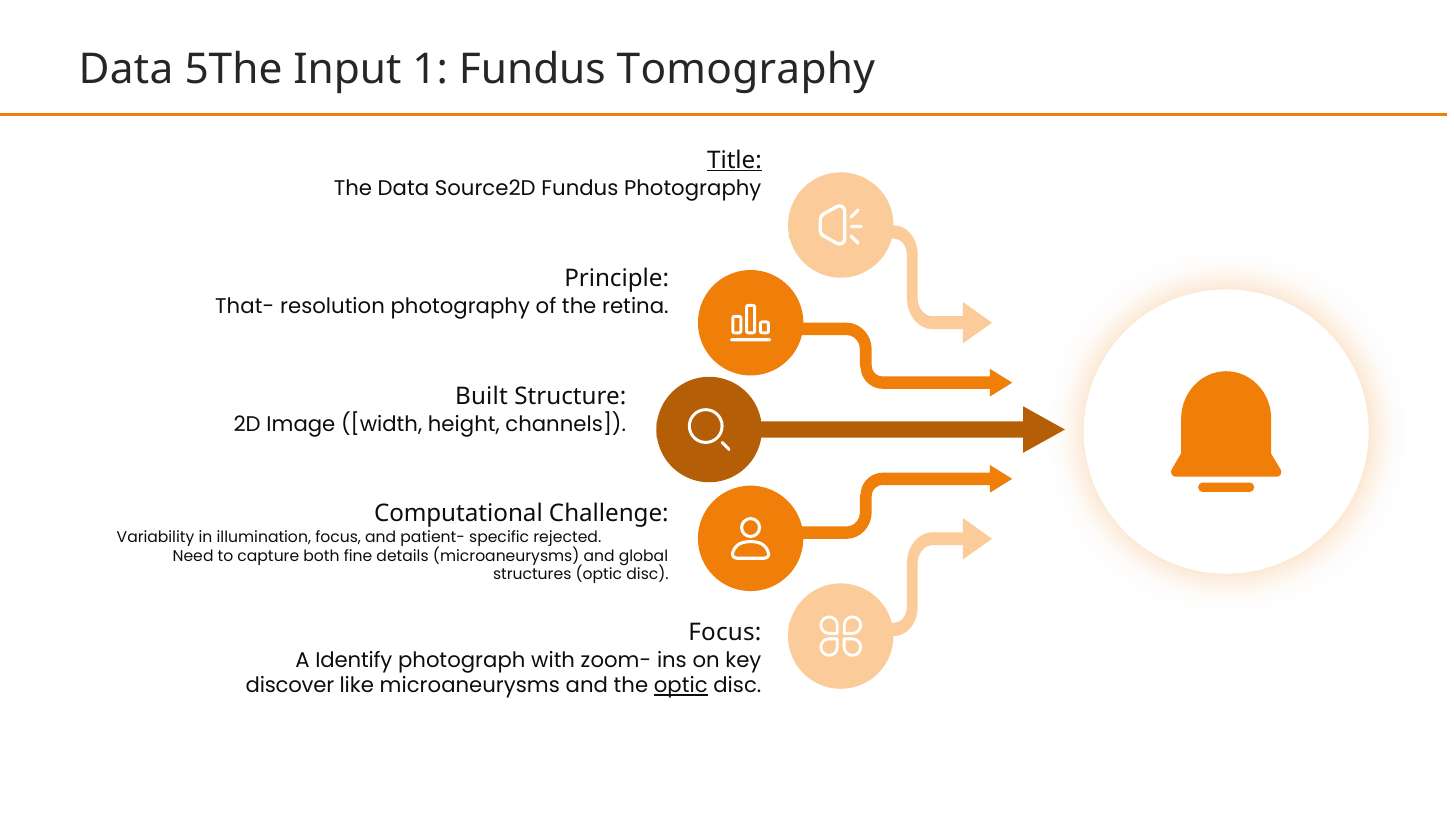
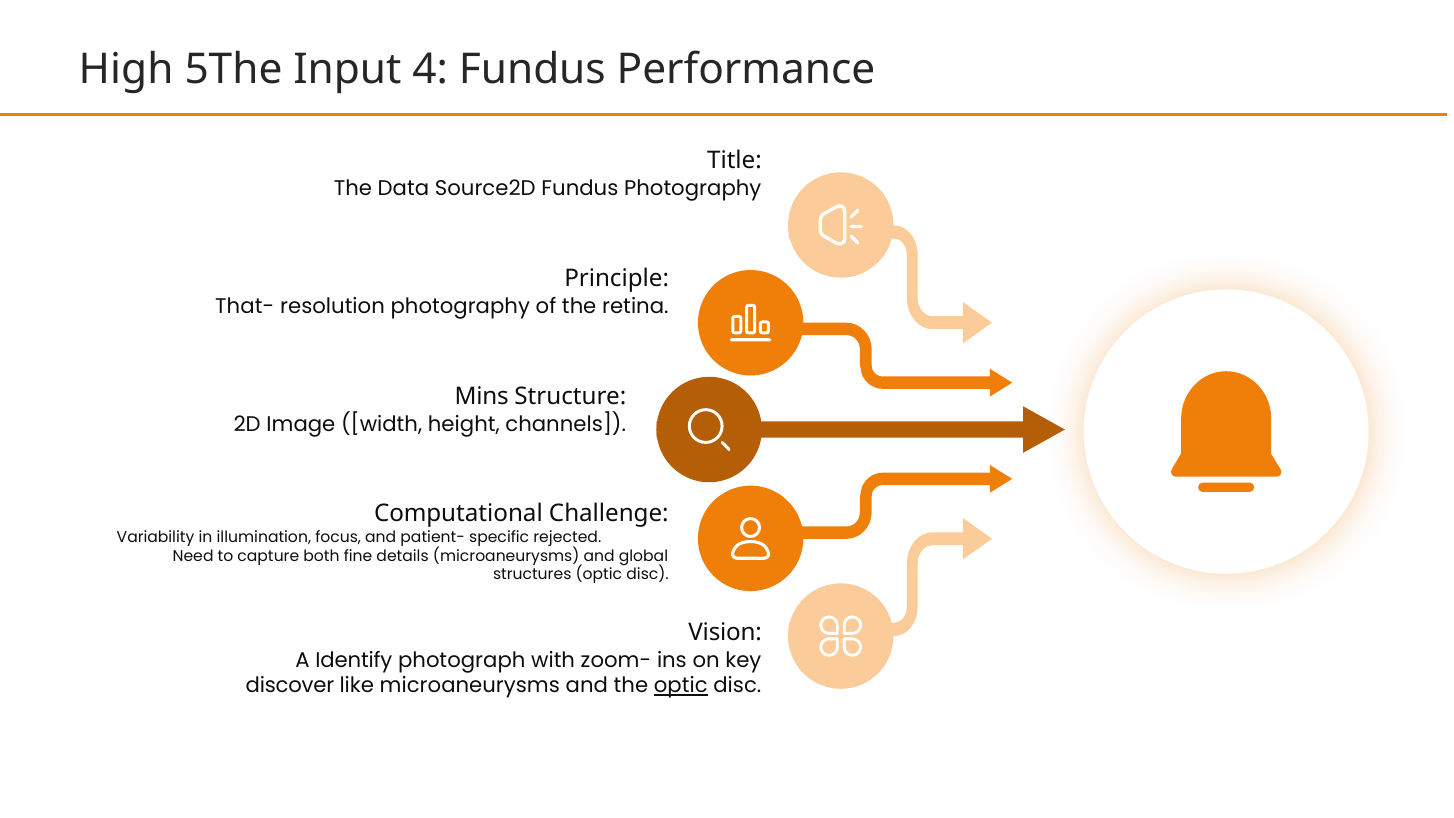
Data at (126, 69): Data -> High
1: 1 -> 4
Tomography: Tomography -> Performance
Title underline: present -> none
Built: Built -> Mins
Focus at (725, 633): Focus -> Vision
